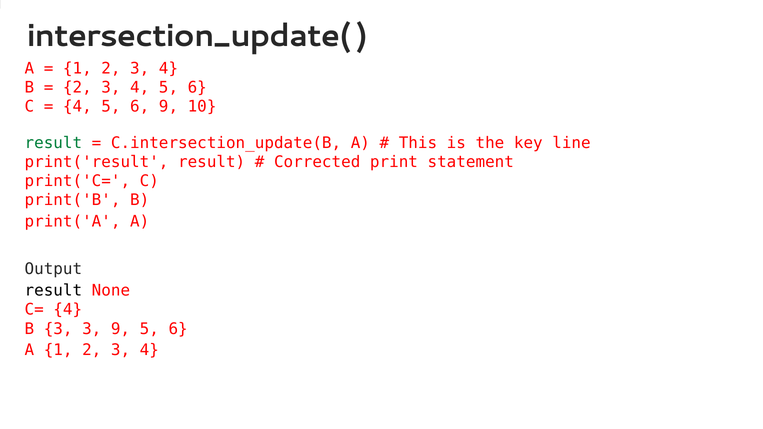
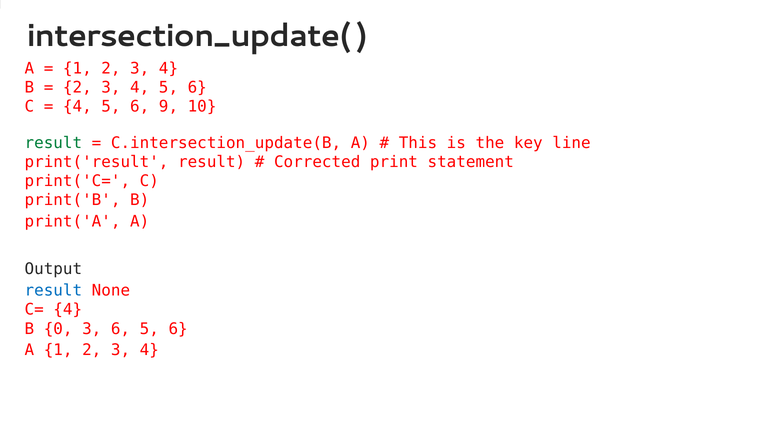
result at (53, 291) colour: black -> blue
B 3: 3 -> 0
3 9: 9 -> 6
